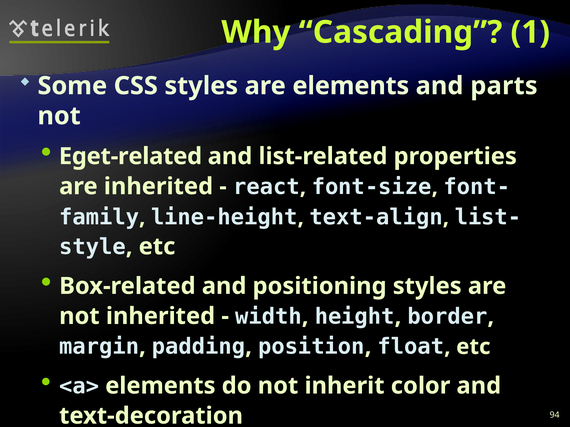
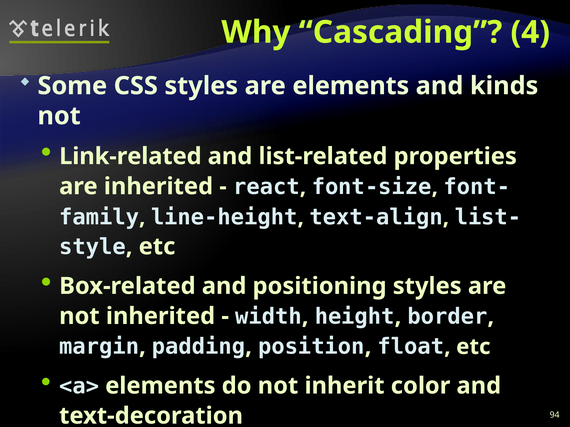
1: 1 -> 4
parts: parts -> kinds
Eget-related: Eget-related -> Link-related
